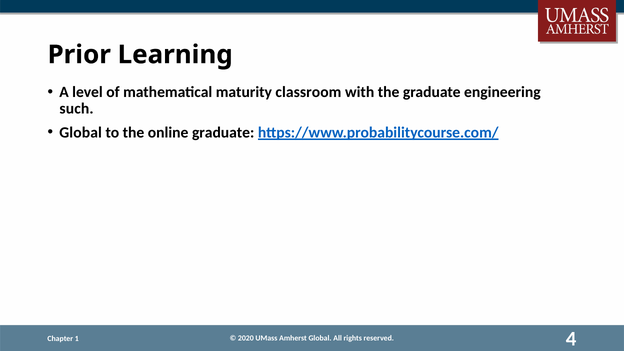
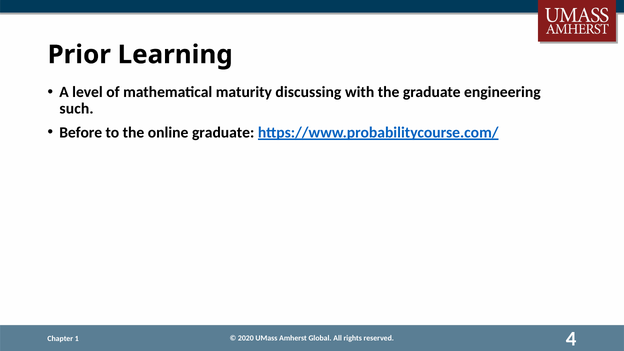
classroom: classroom -> discussing
Global at (81, 132): Global -> Before
